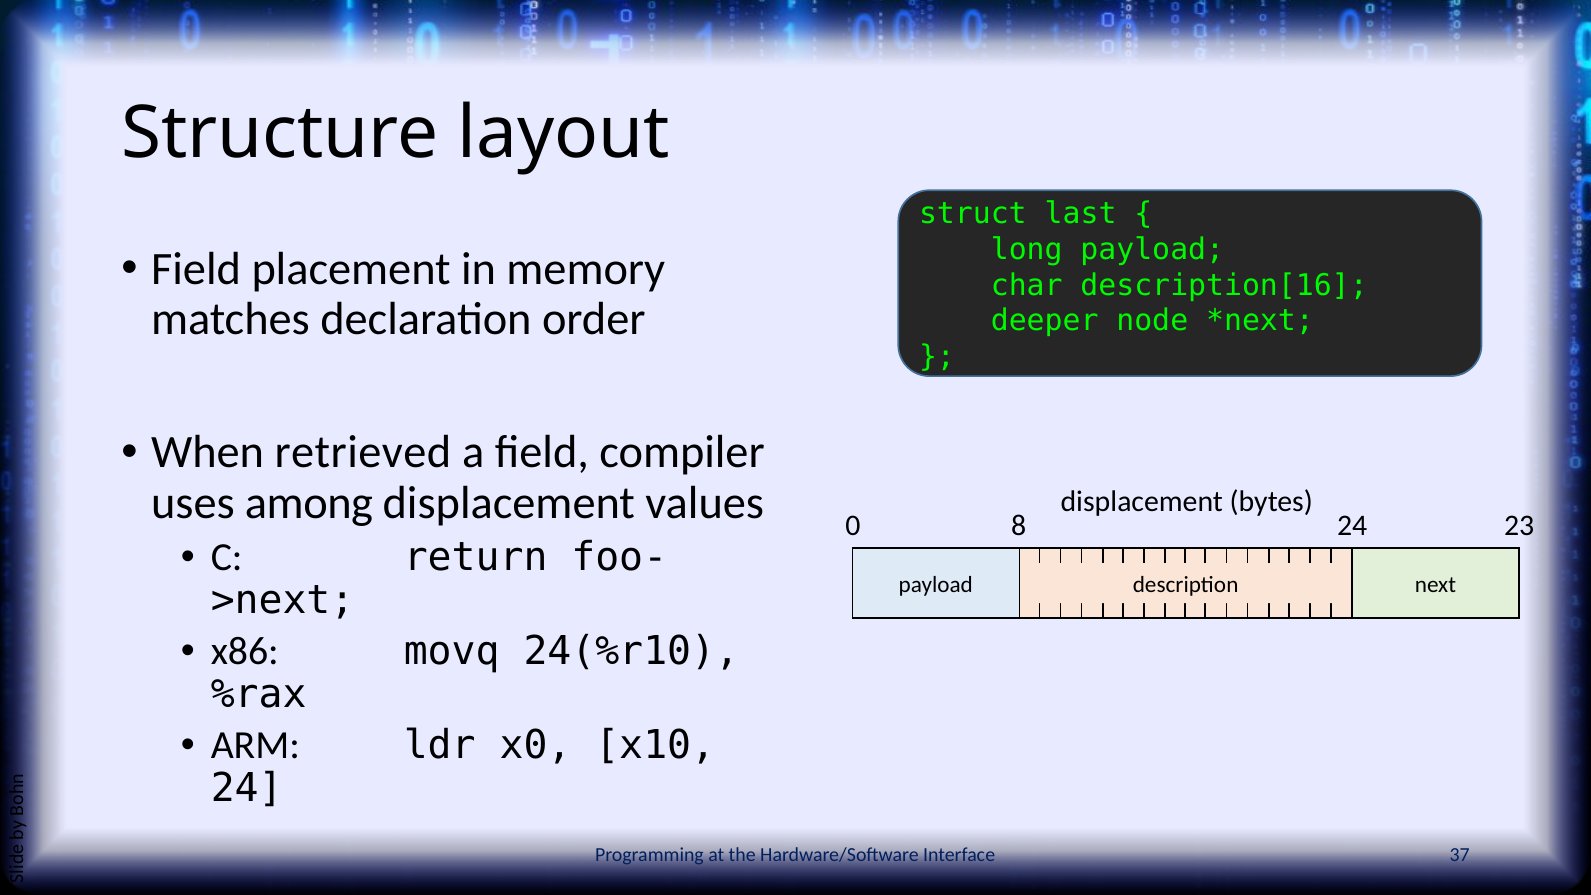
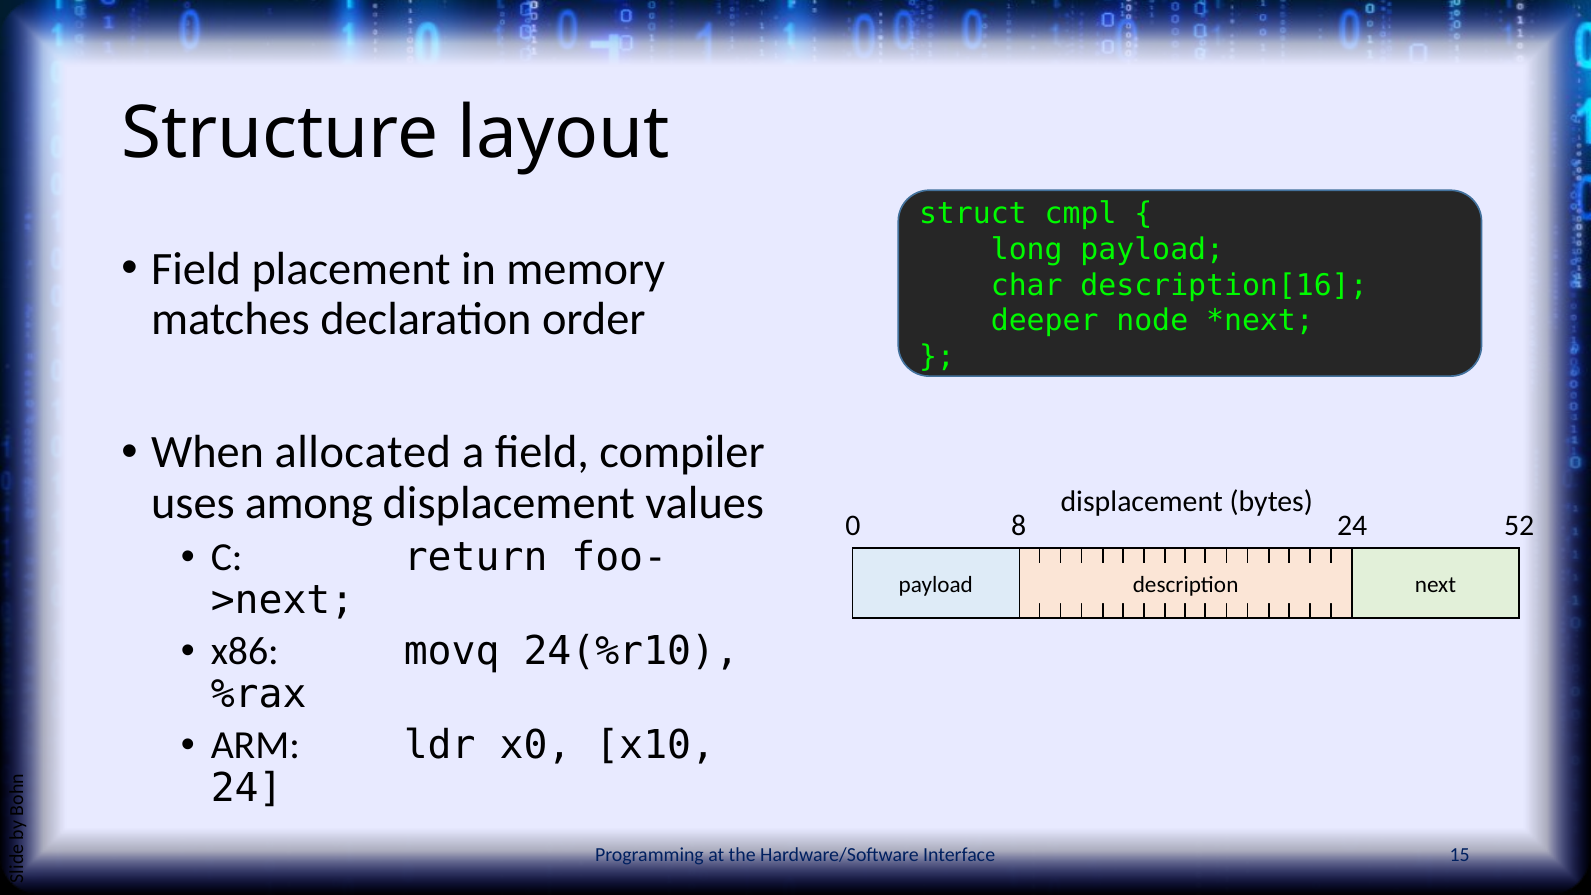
last: last -> cmpl
retrieved: retrieved -> allocated
23: 23 -> 52
37: 37 -> 15
